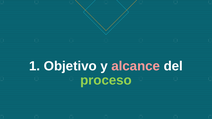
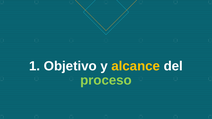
alcance colour: pink -> yellow
